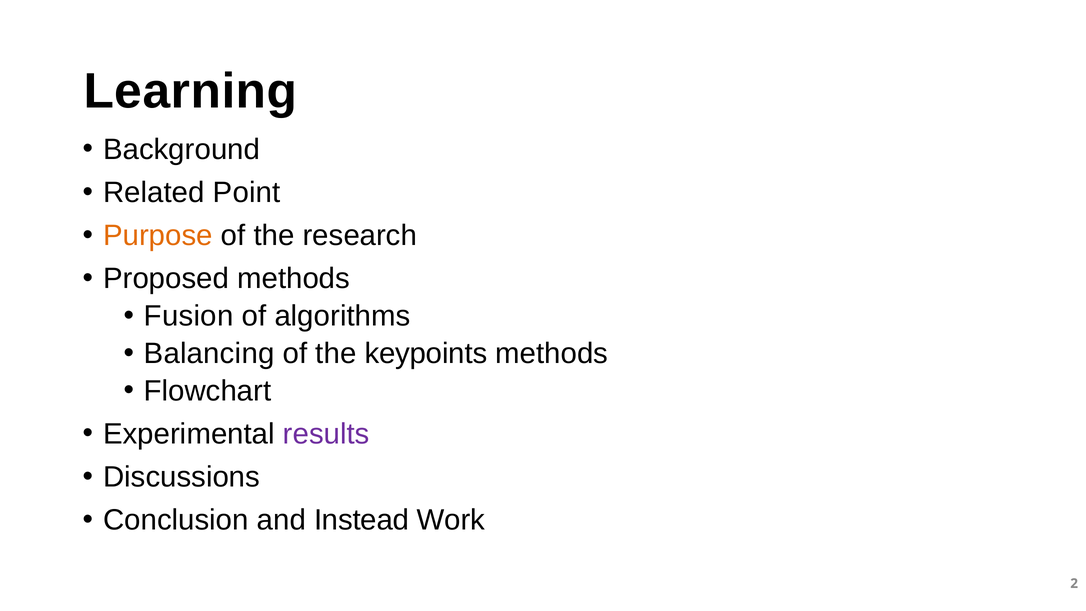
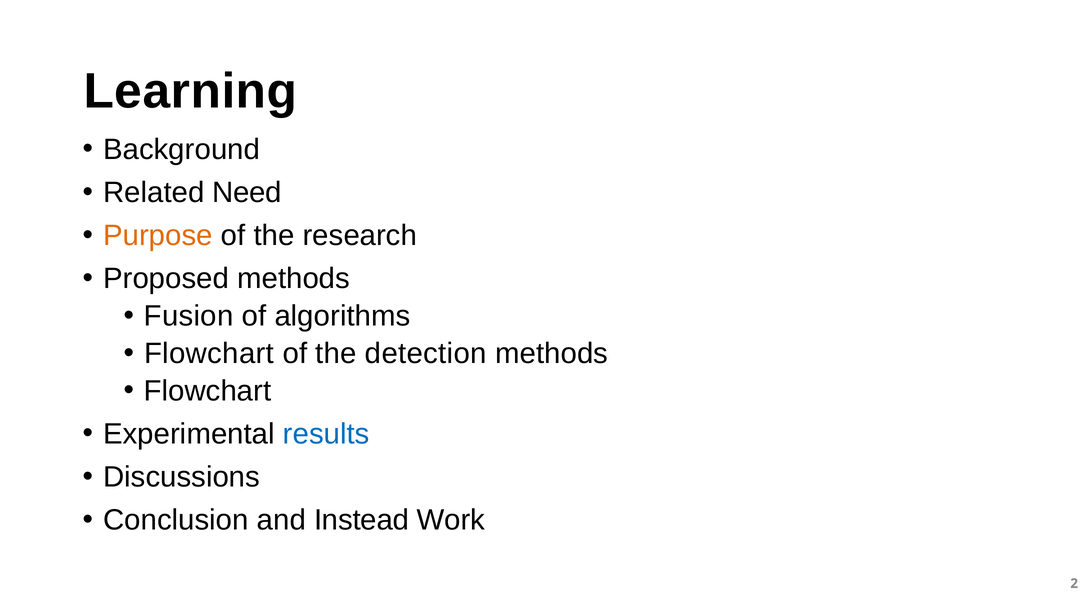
Point: Point -> Need
Balancing at (209, 353): Balancing -> Flowchart
keypoints: keypoints -> detection
results colour: purple -> blue
